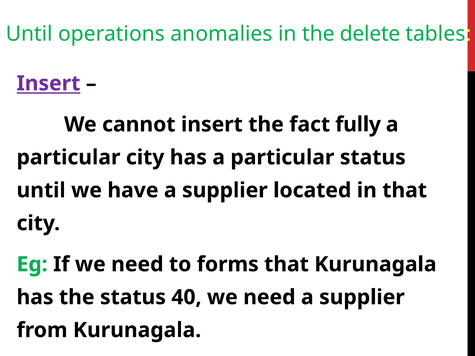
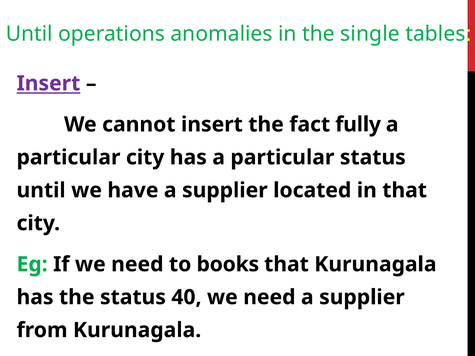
delete: delete -> single
forms: forms -> books
